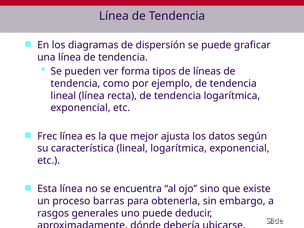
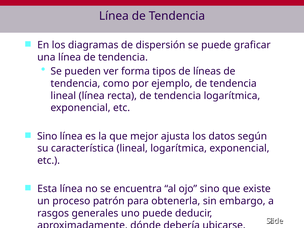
Frec at (47, 136): Frec -> Sino
barras: barras -> patrón
